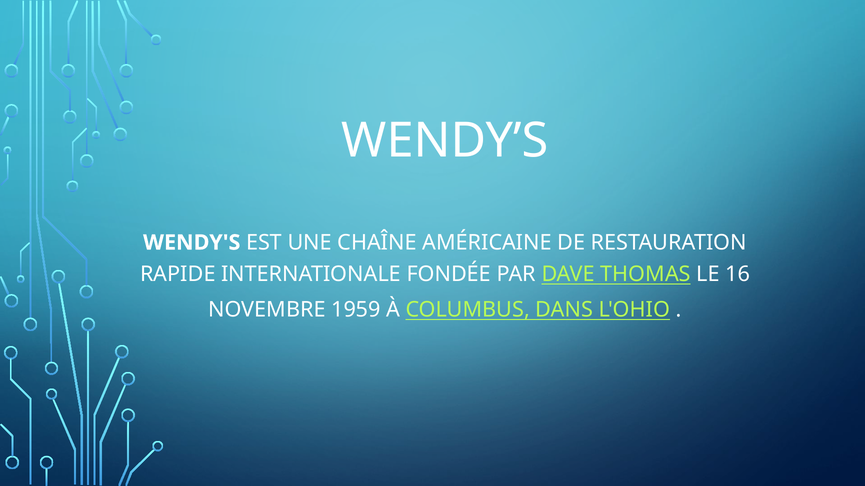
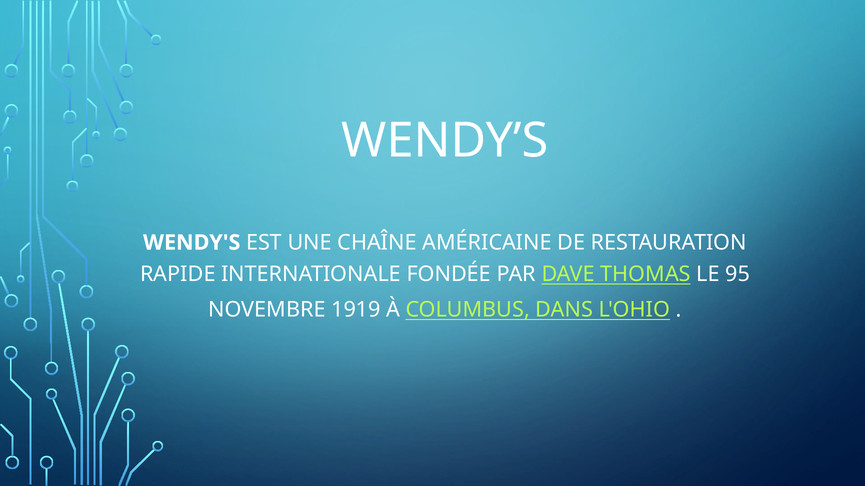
16: 16 -> 95
1959: 1959 -> 1919
